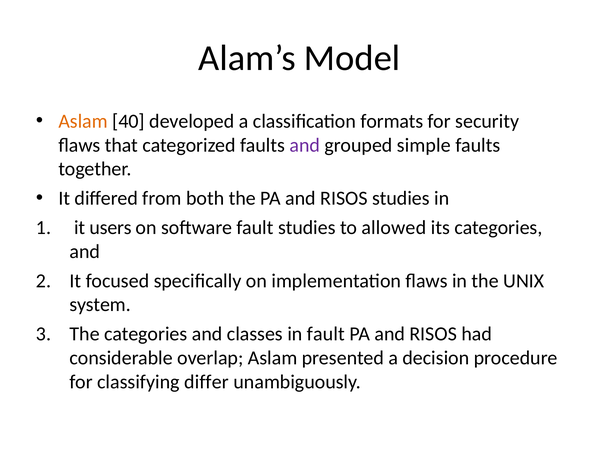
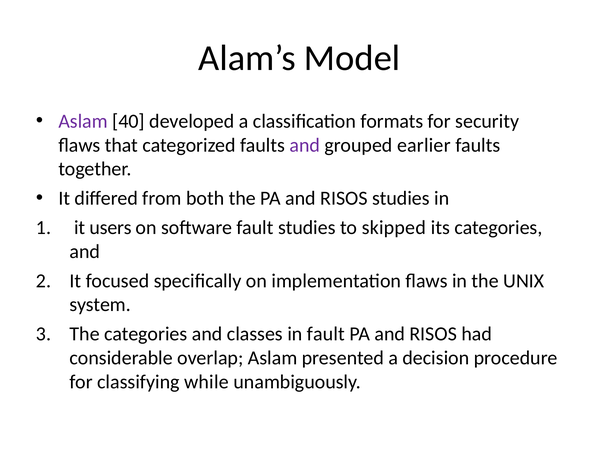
Aslam at (83, 121) colour: orange -> purple
simple: simple -> earlier
allowed: allowed -> skipped
differ: differ -> while
